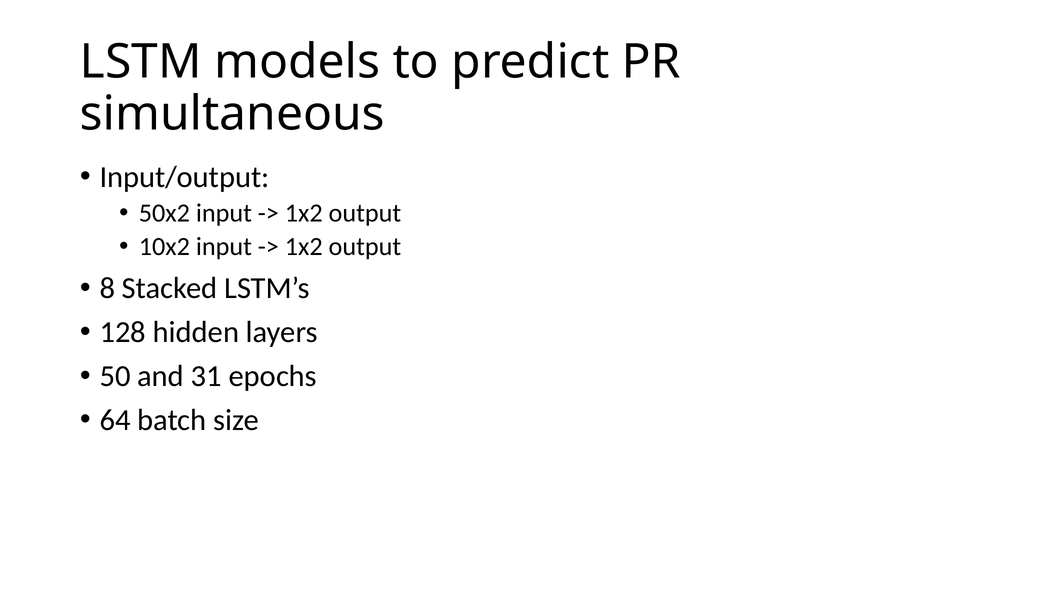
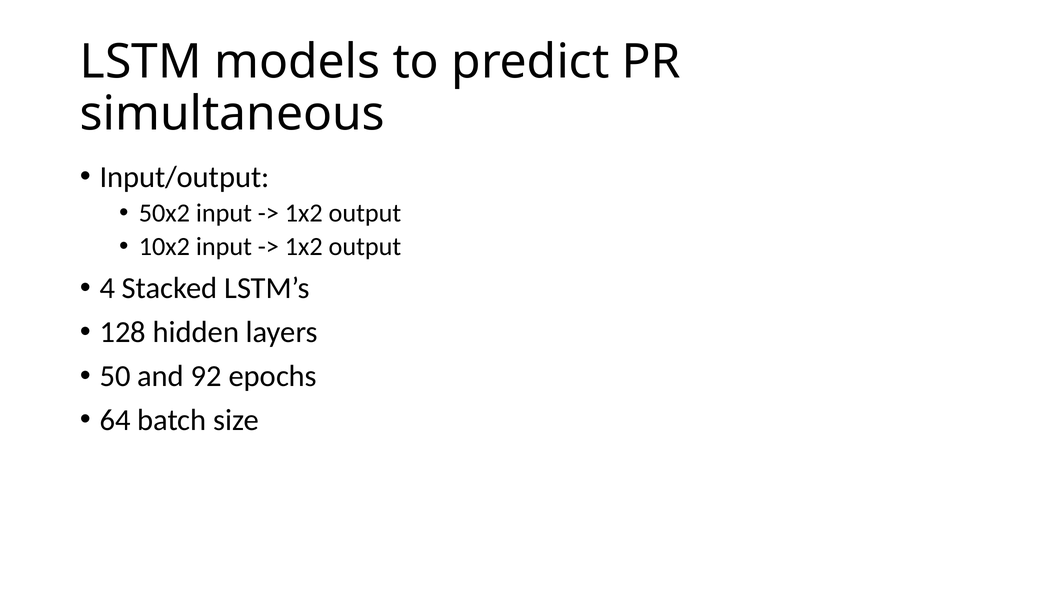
8: 8 -> 4
31: 31 -> 92
